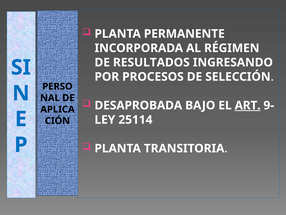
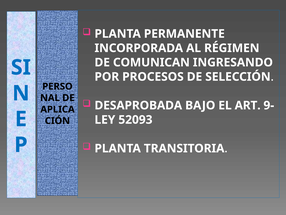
RESULTADOS: RESULTADOS -> COMUNICAN
ART underline: present -> none
25114: 25114 -> 52093
